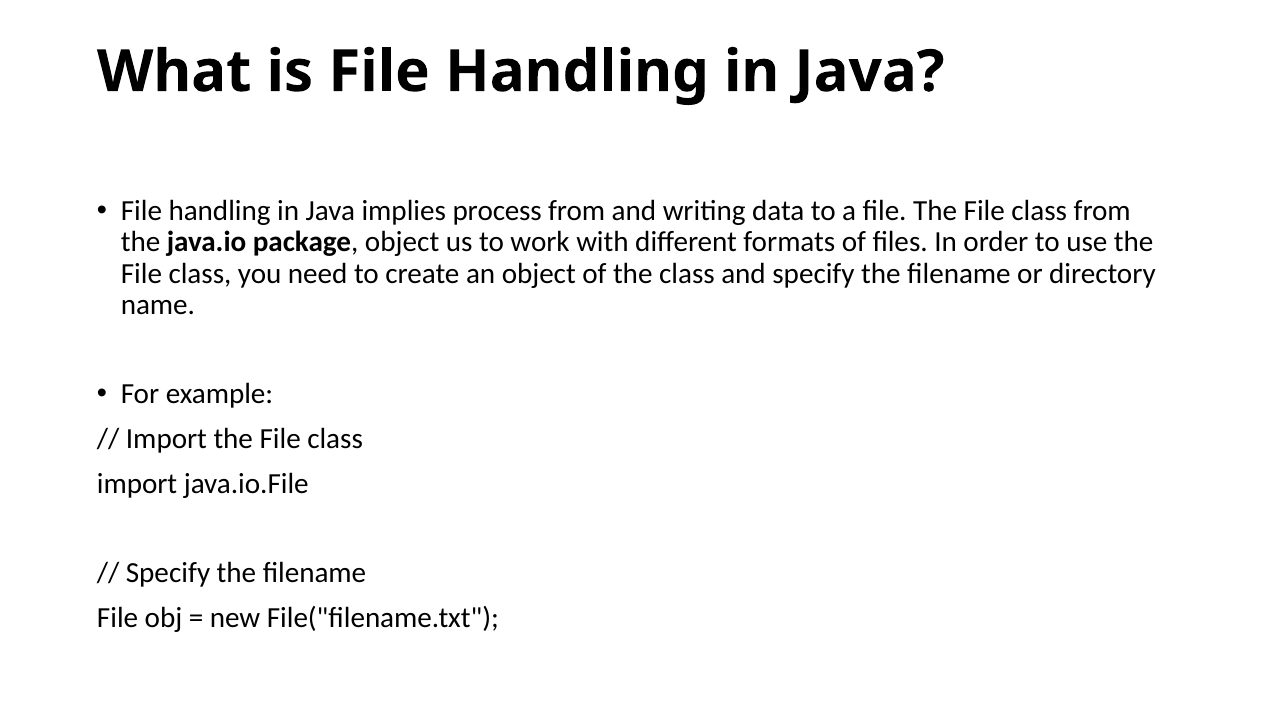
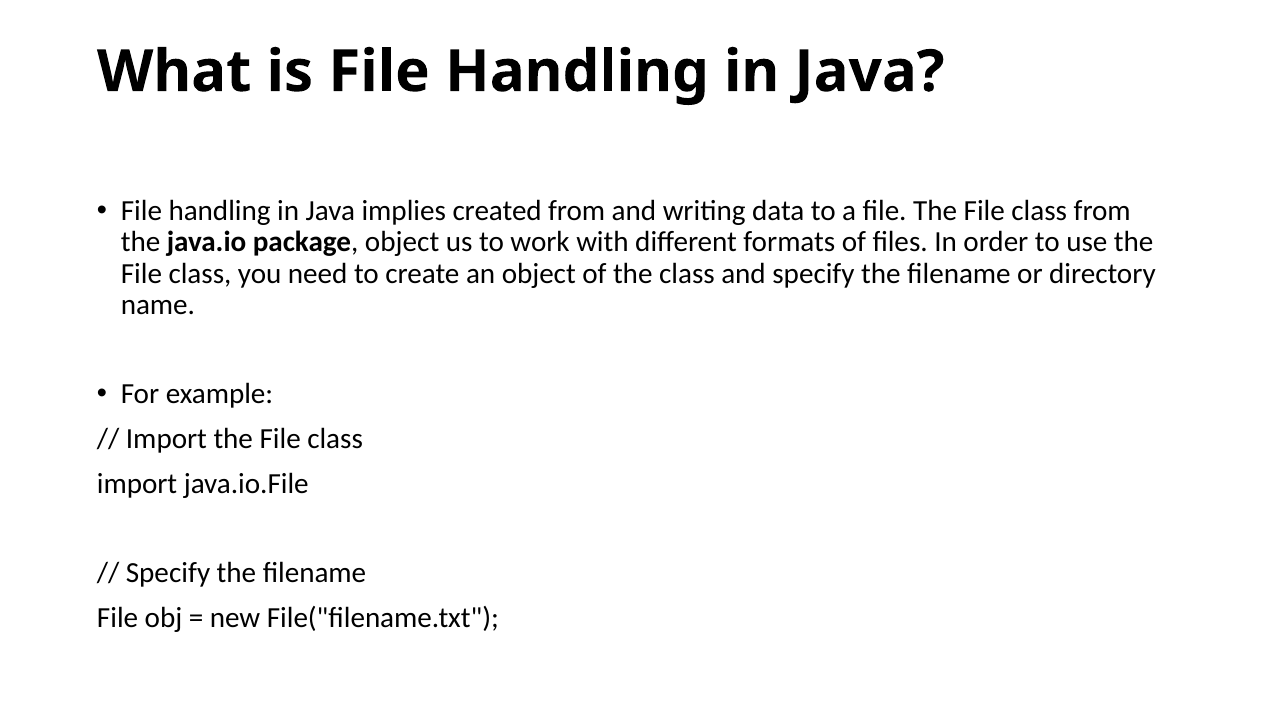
process: process -> created
